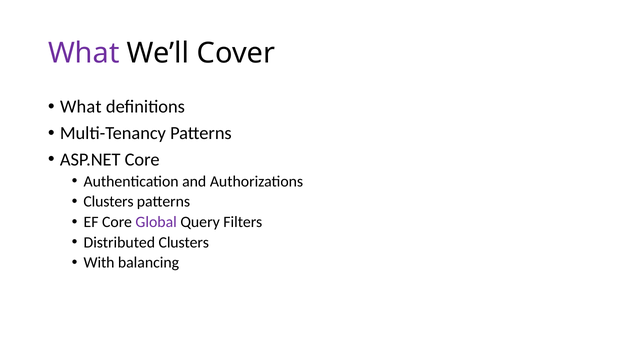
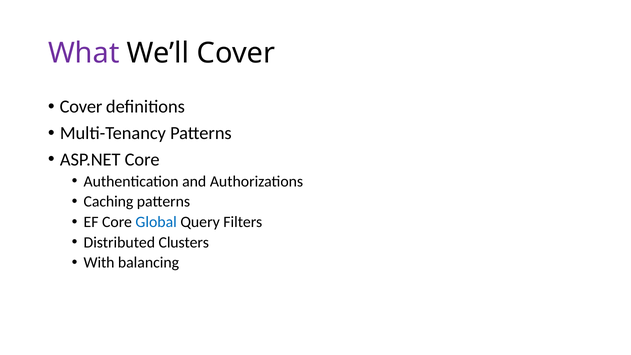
What at (81, 107): What -> Cover
Clusters at (108, 202): Clusters -> Caching
Global colour: purple -> blue
